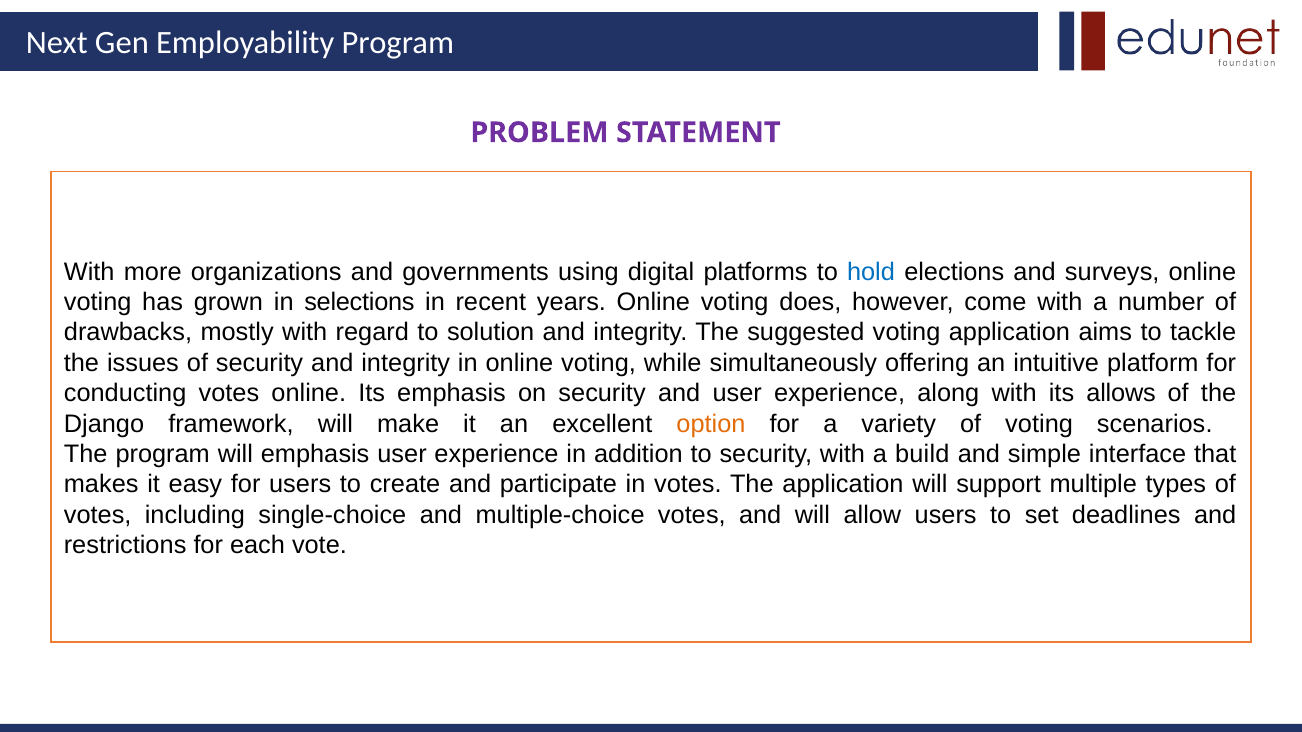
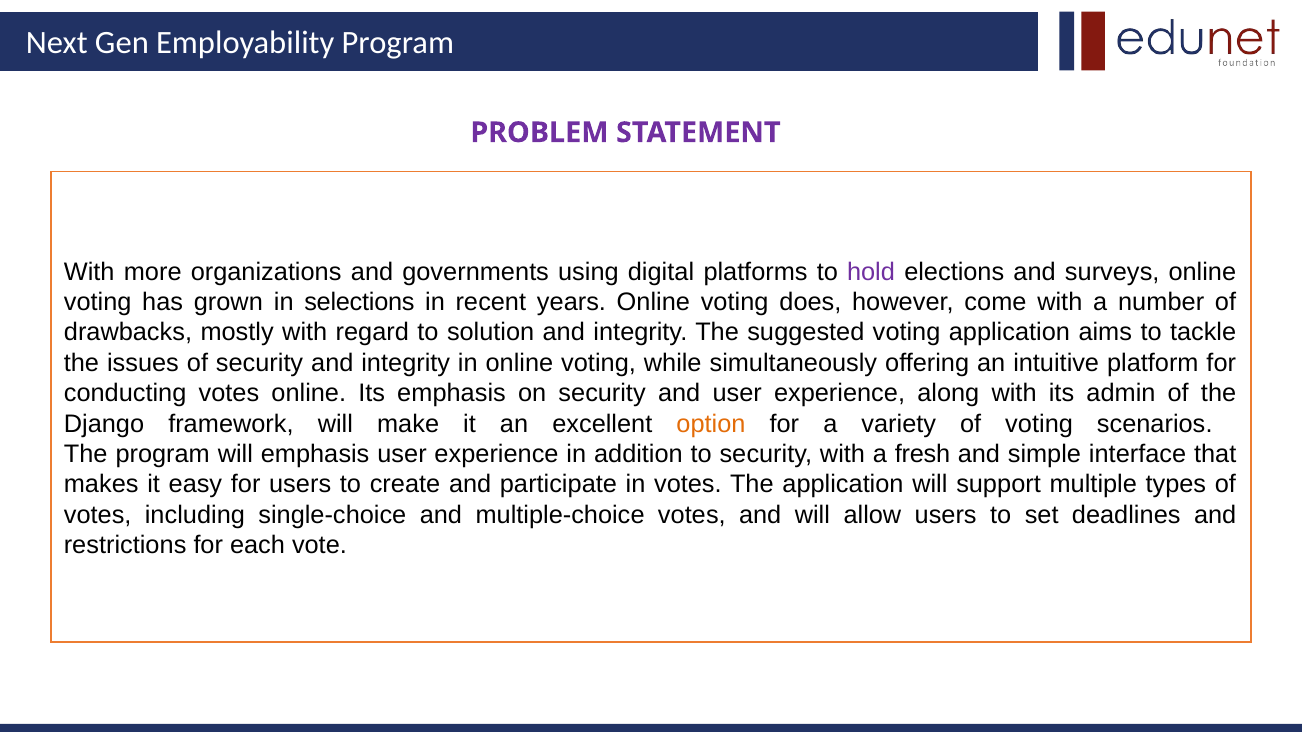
hold colour: blue -> purple
allows: allows -> admin
build: build -> fresh
